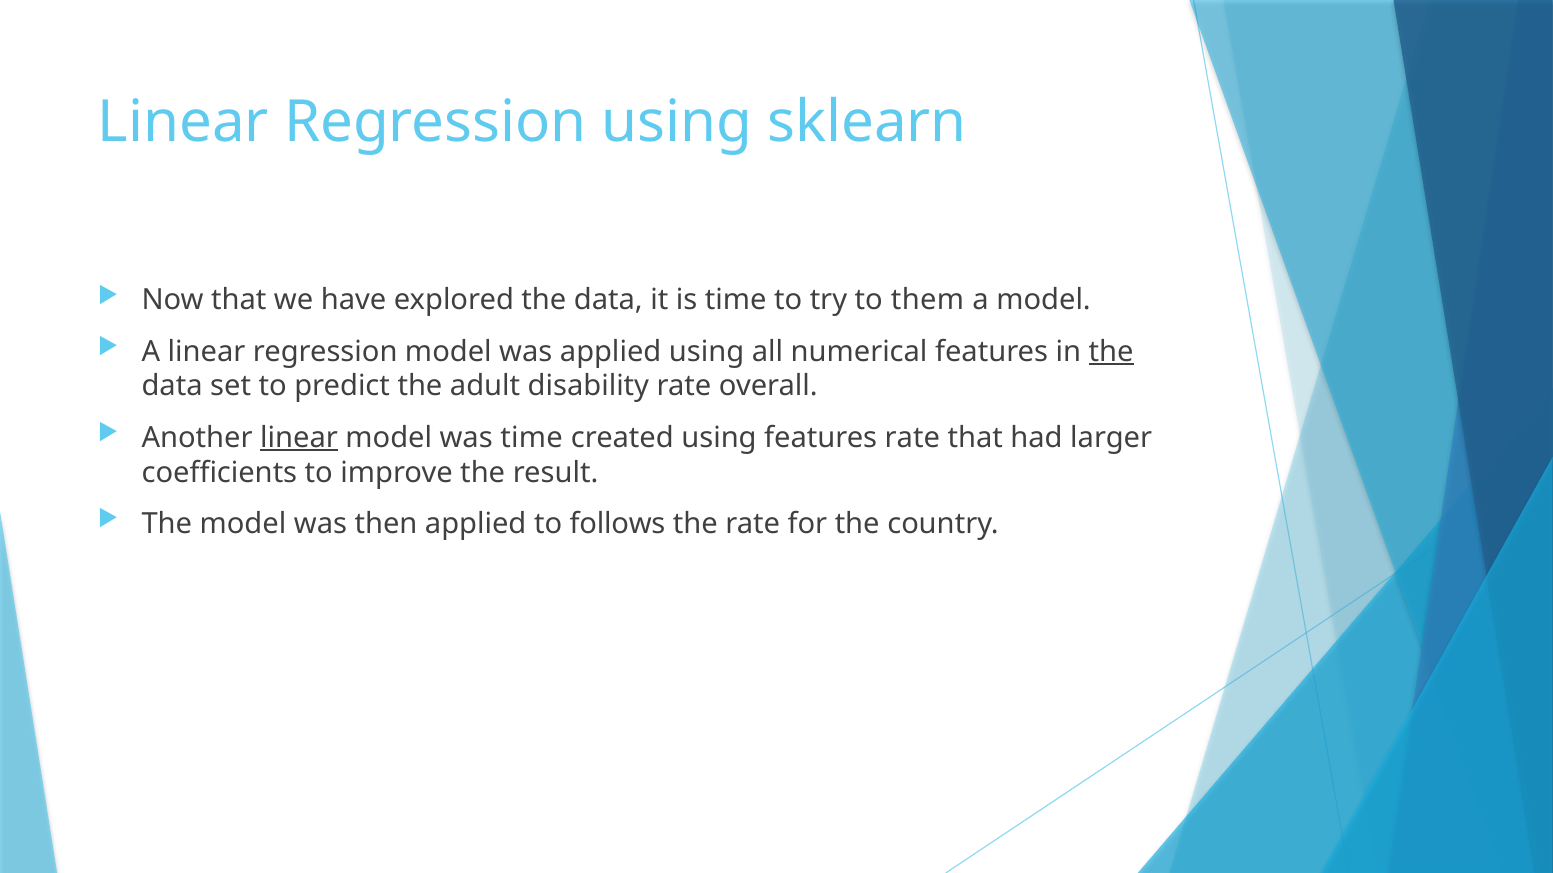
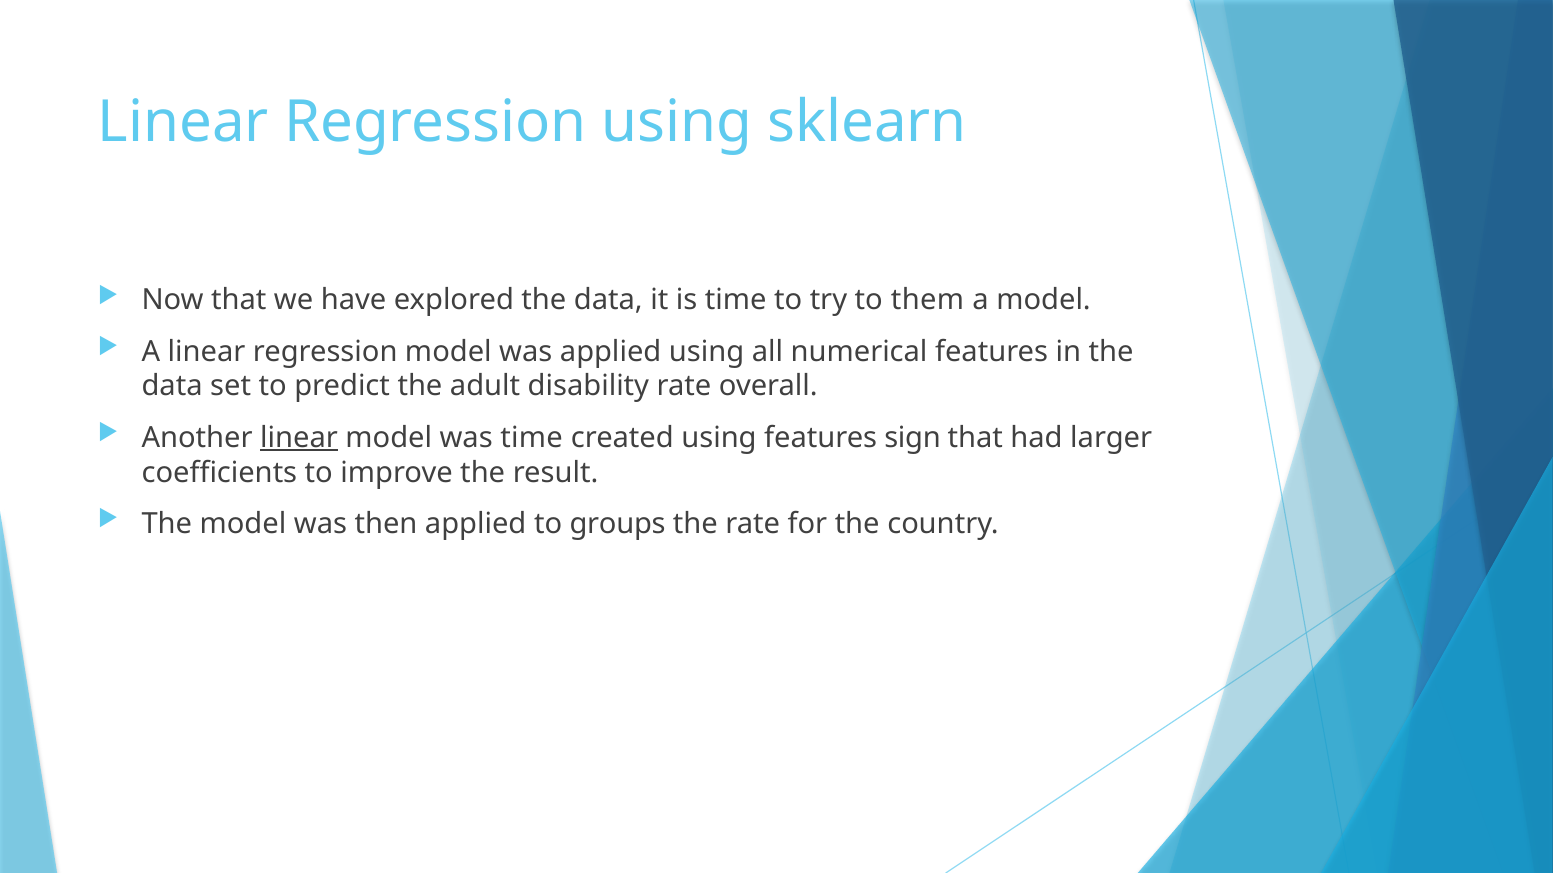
the at (1111, 352) underline: present -> none
features rate: rate -> sign
follows: follows -> groups
